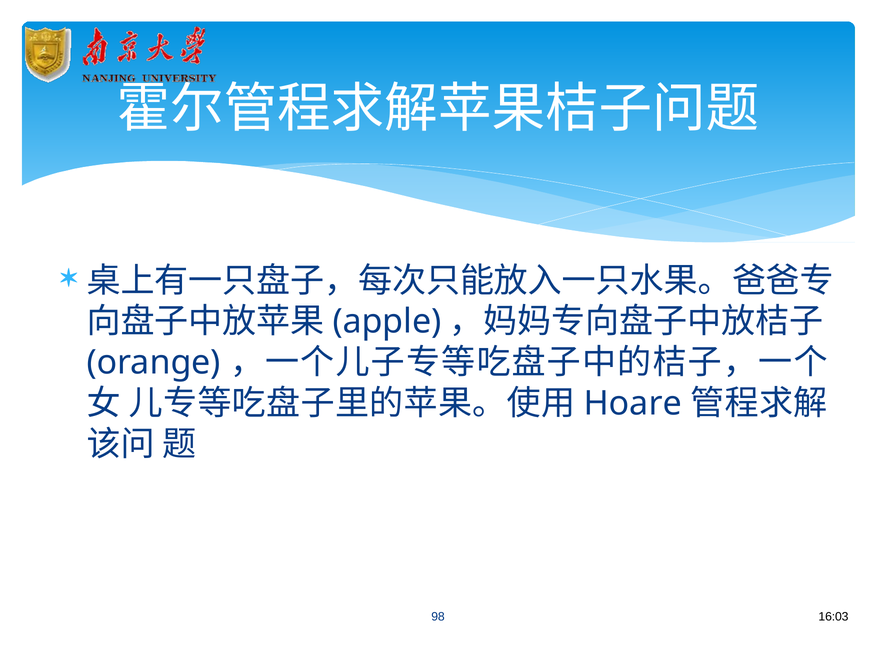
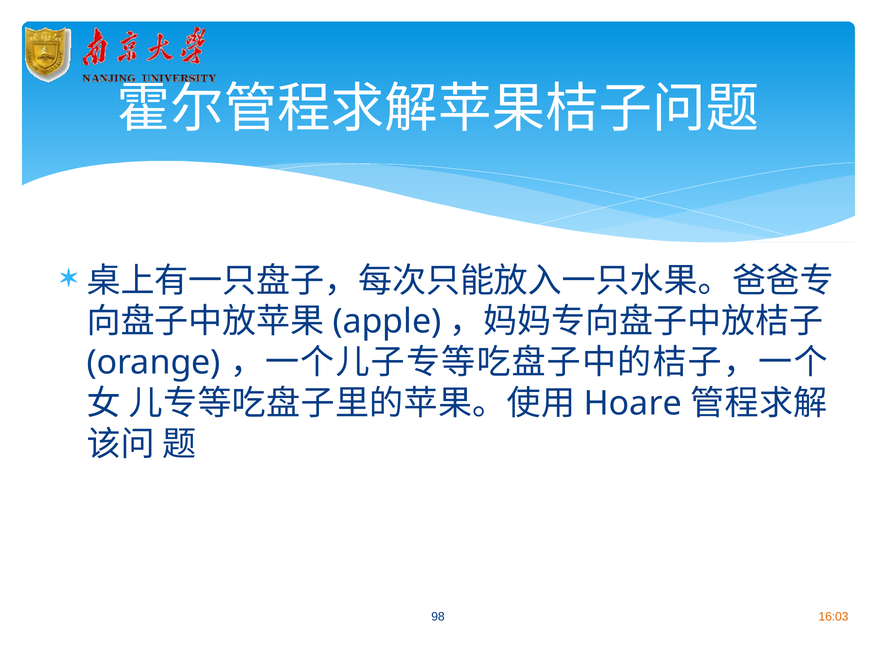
16:03 colour: black -> orange
